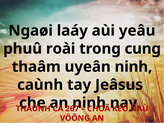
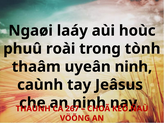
yeâu: yeâu -> hoùc
cung: cung -> tònh
